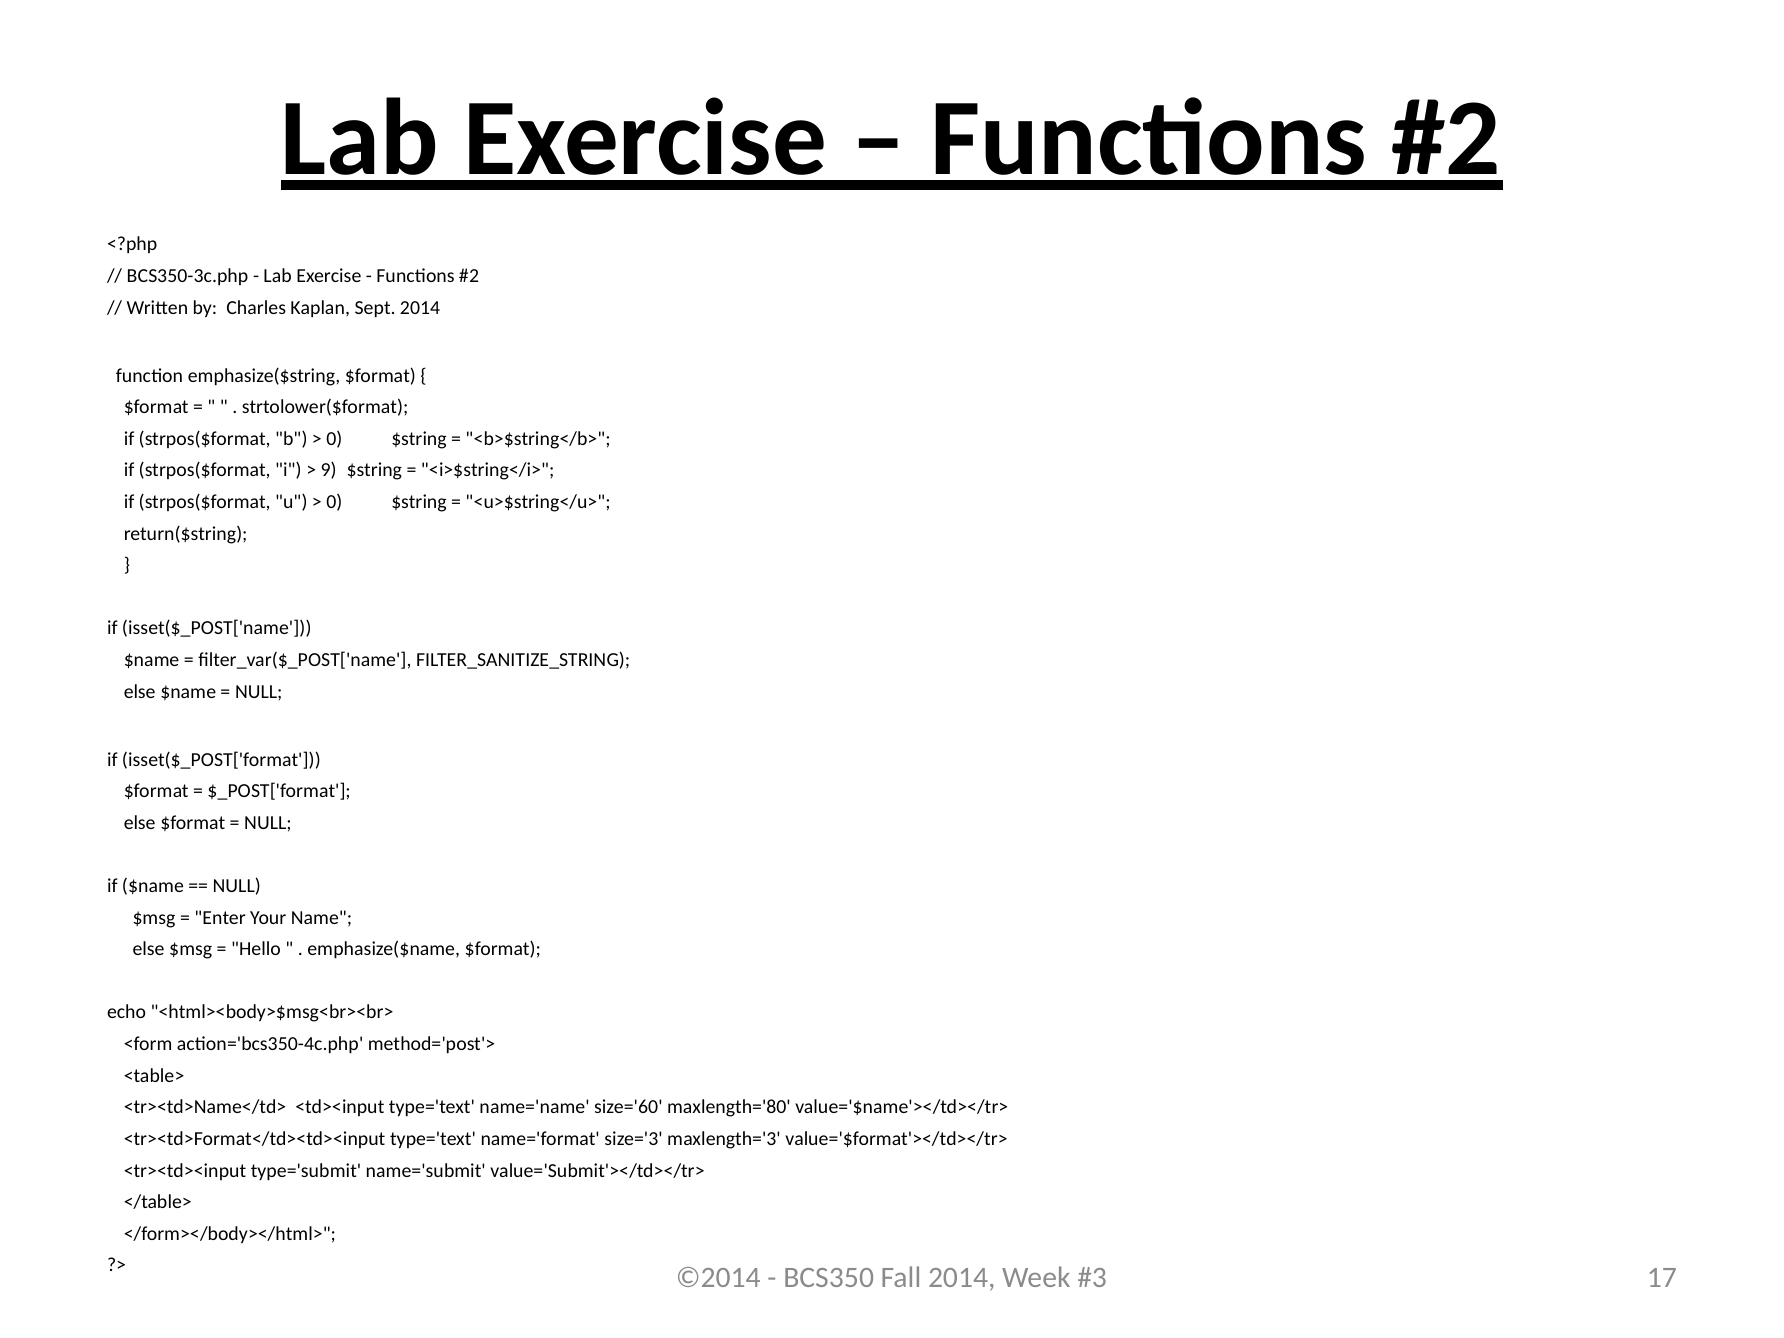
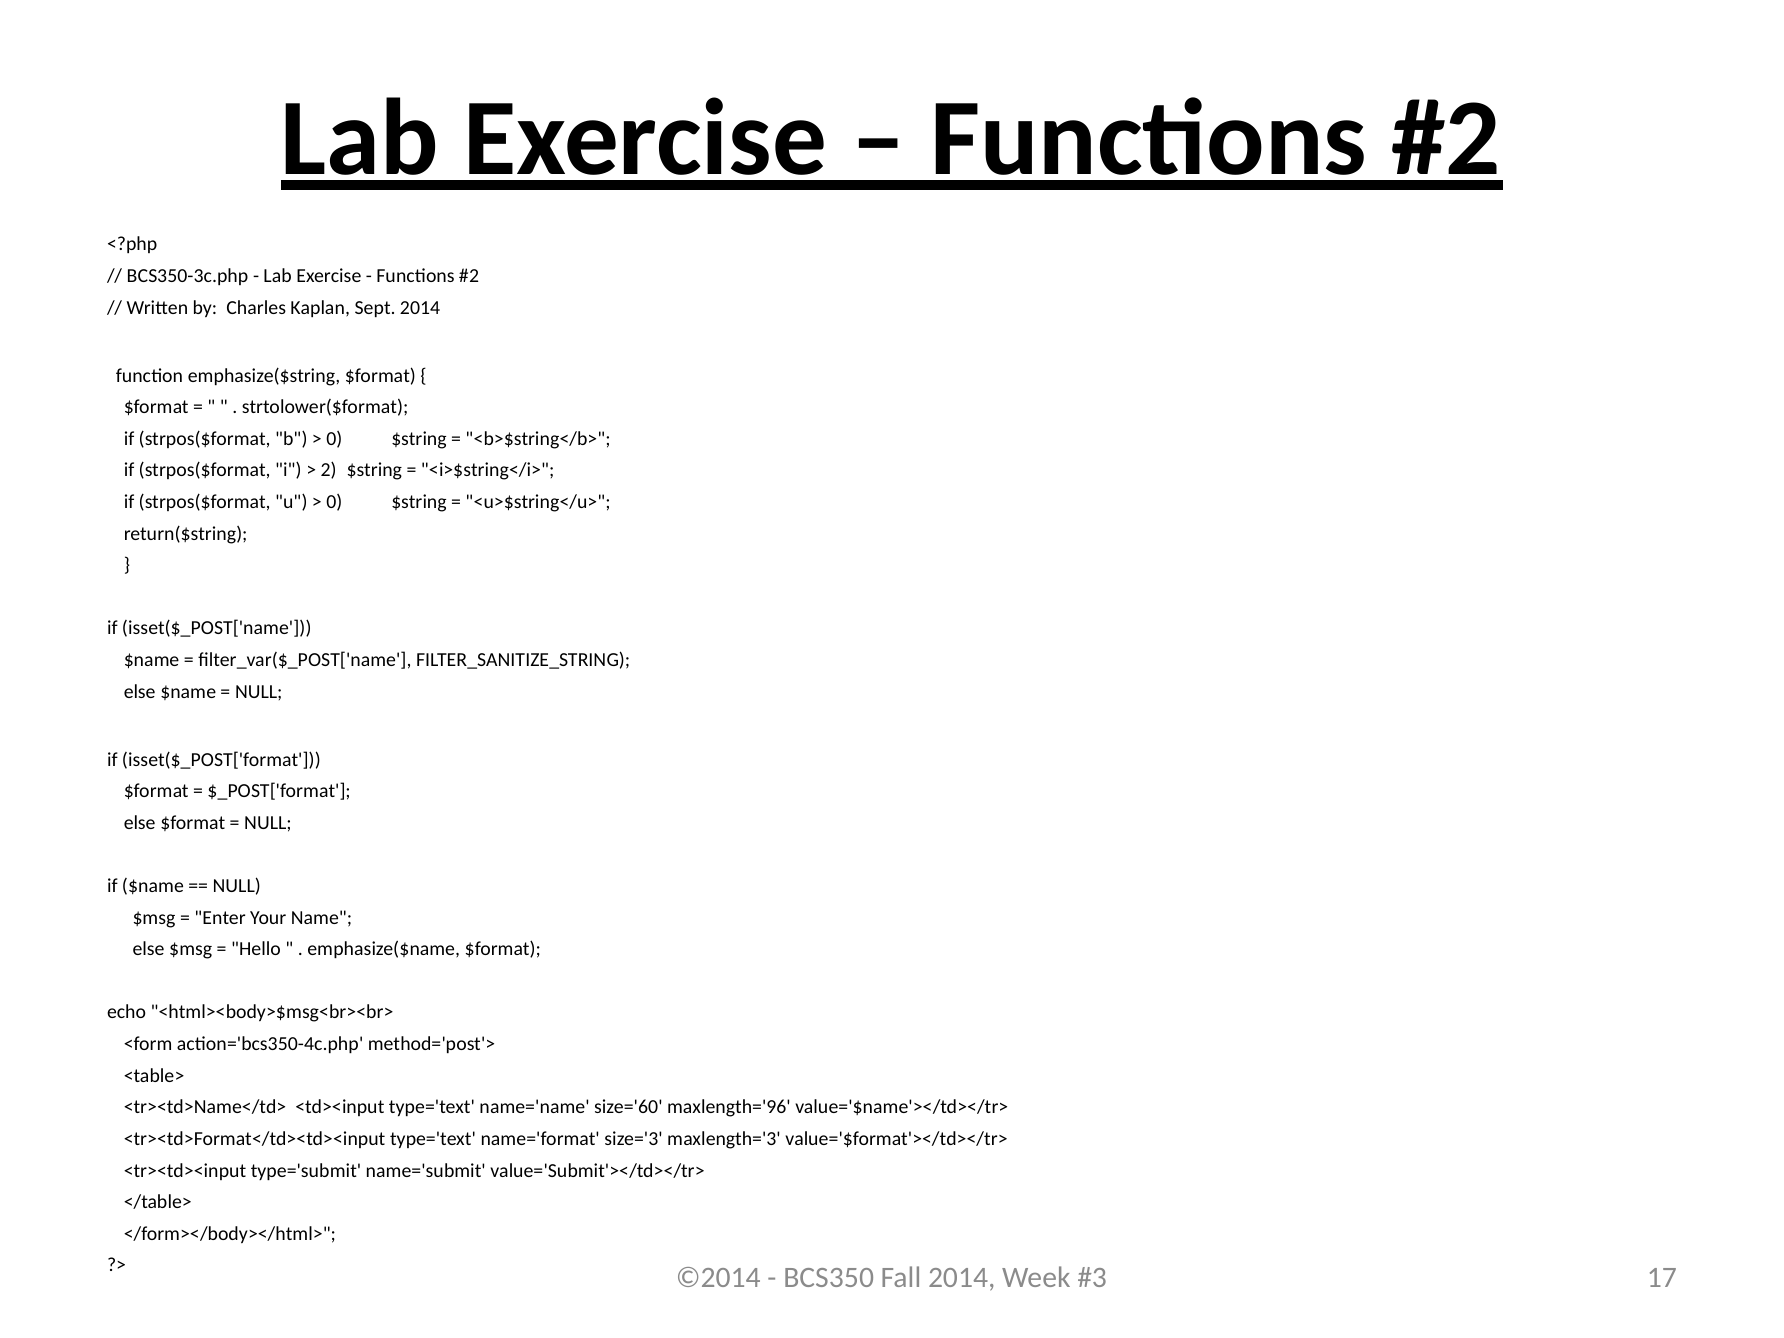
9: 9 -> 2
maxlength='80: maxlength='80 -> maxlength='96
